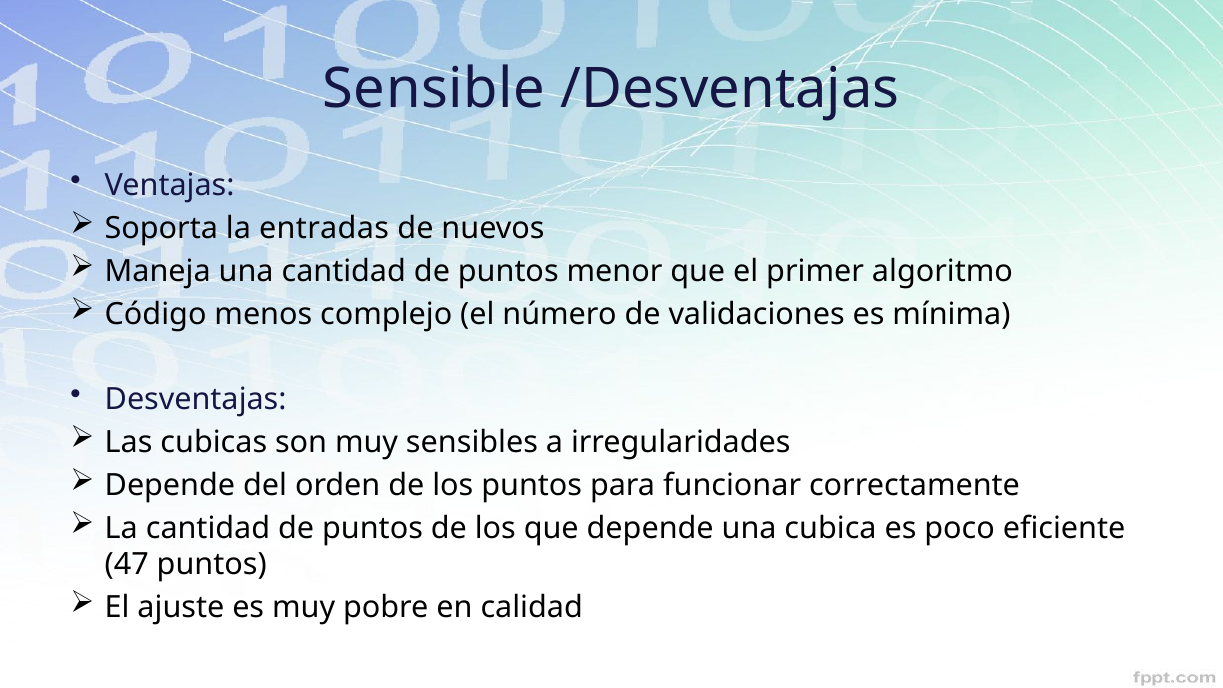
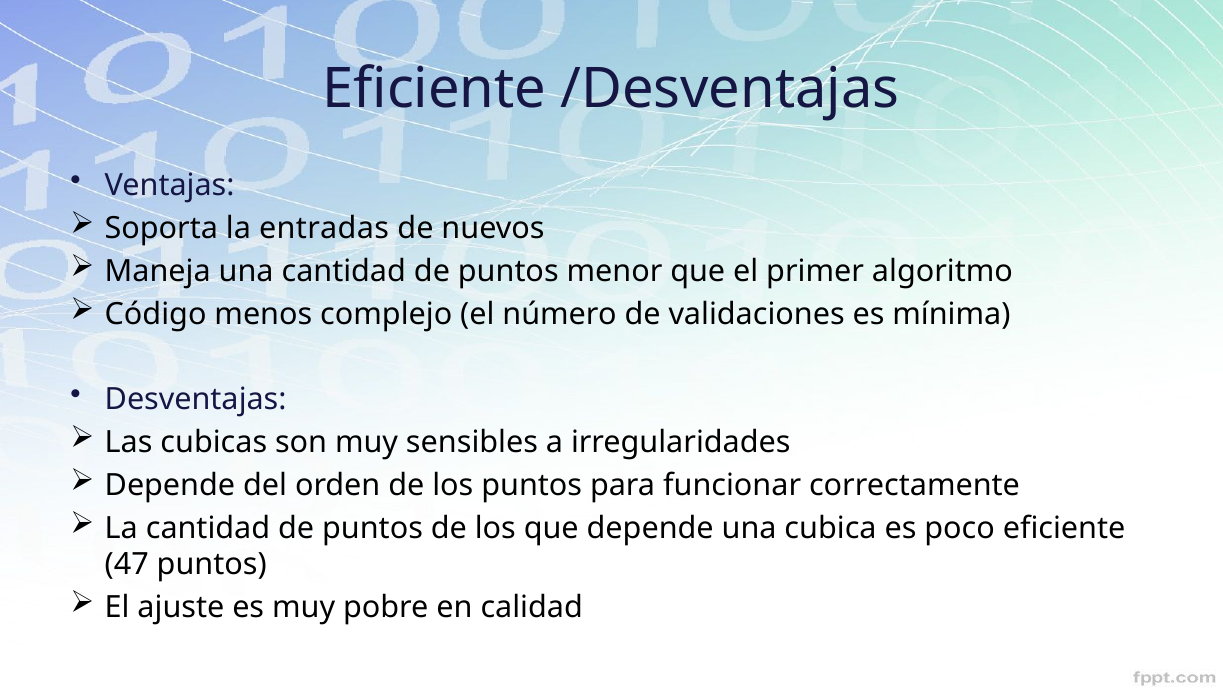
Sensible at (434, 89): Sensible -> Eficiente
